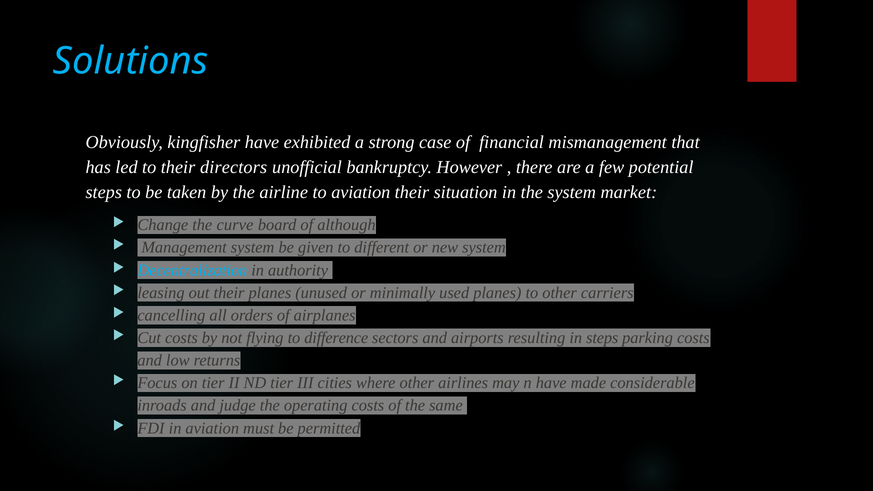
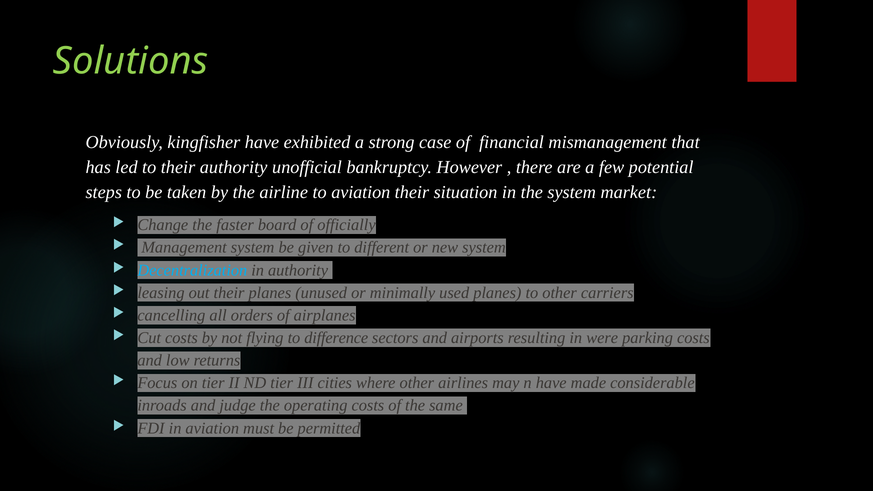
Solutions colour: light blue -> light green
their directors: directors -> authority
curve: curve -> faster
although: although -> officially
in steps: steps -> were
